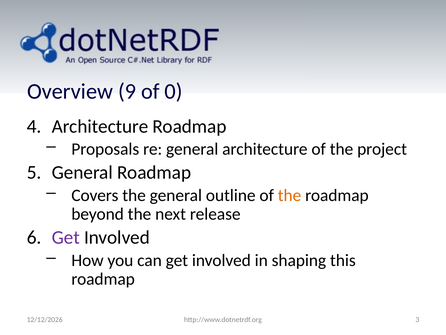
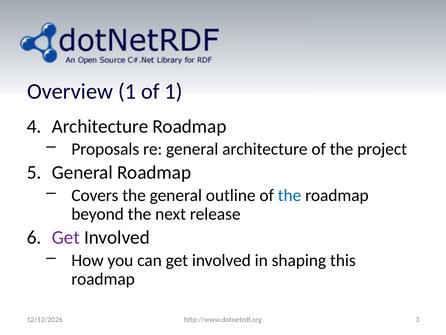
Overview 9: 9 -> 1
of 0: 0 -> 1
the at (290, 195) colour: orange -> blue
